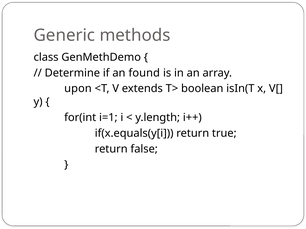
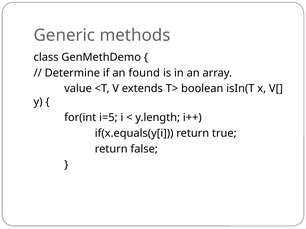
upon: upon -> value
i=1: i=1 -> i=5
